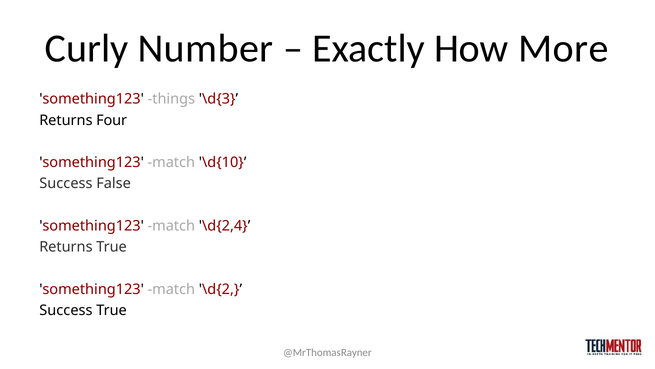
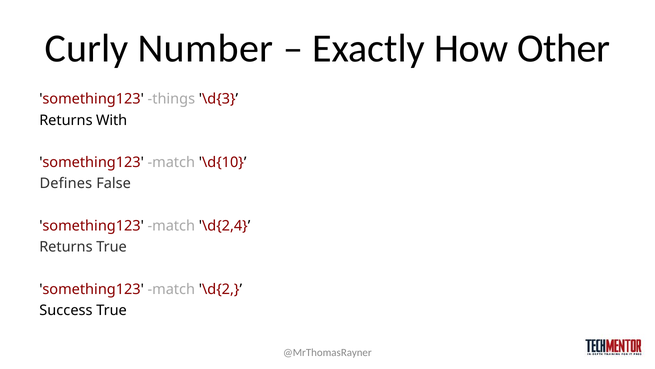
More: More -> Other
Four: Four -> With
Success at (66, 183): Success -> Defines
